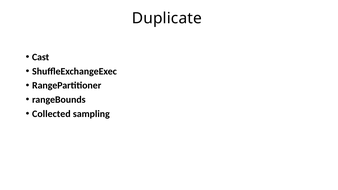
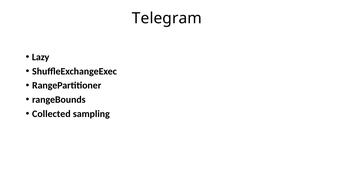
Duplicate: Duplicate -> Telegram
Cast: Cast -> Lazy
